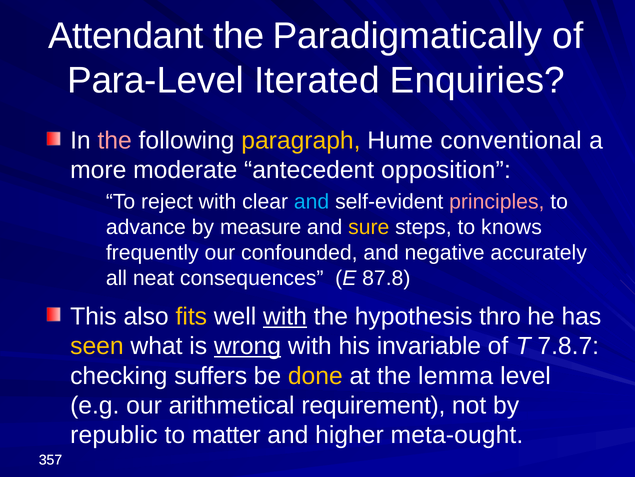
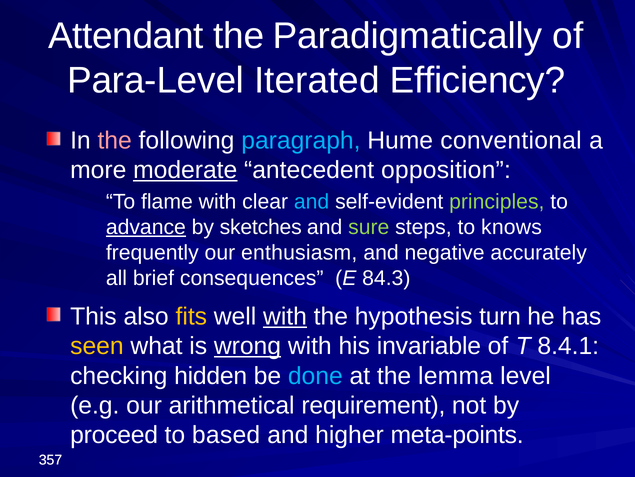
Enquiries: Enquiries -> Efficiency
paragraph colour: yellow -> light blue
moderate underline: none -> present
reject: reject -> flame
principles colour: pink -> light green
advance underline: none -> present
measure: measure -> sketches
sure colour: yellow -> light green
confounded: confounded -> enthusiasm
neat: neat -> brief
87.8: 87.8 -> 84.3
thro: thro -> turn
7.8.7: 7.8.7 -> 8.4.1
suffers: suffers -> hidden
done colour: yellow -> light blue
republic: republic -> proceed
matter: matter -> based
meta-ought: meta-ought -> meta-points
